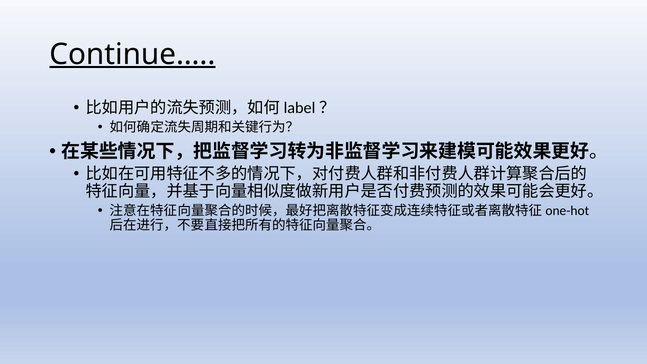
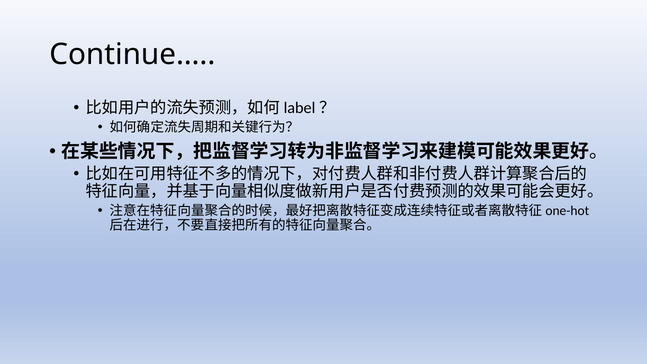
Continue… underline: present -> none
